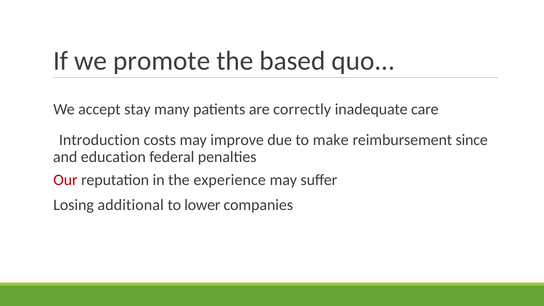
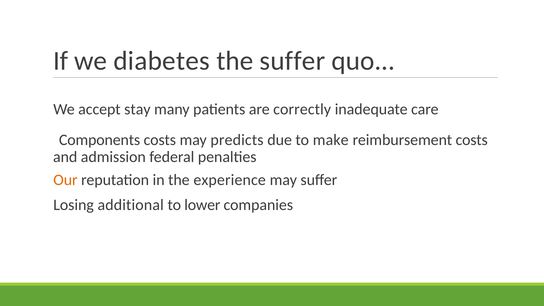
promote: promote -> diabetes
the based: based -> suffer
Introduction: Introduction -> Components
improve: improve -> predicts
reimbursement since: since -> costs
education: education -> admission
Our colour: red -> orange
